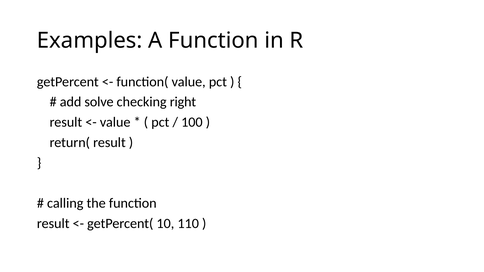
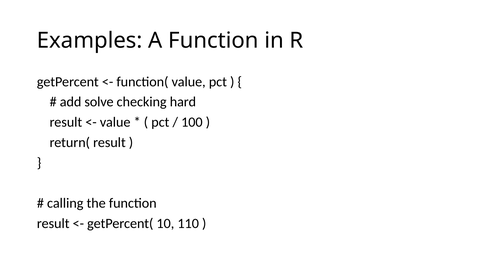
right: right -> hard
